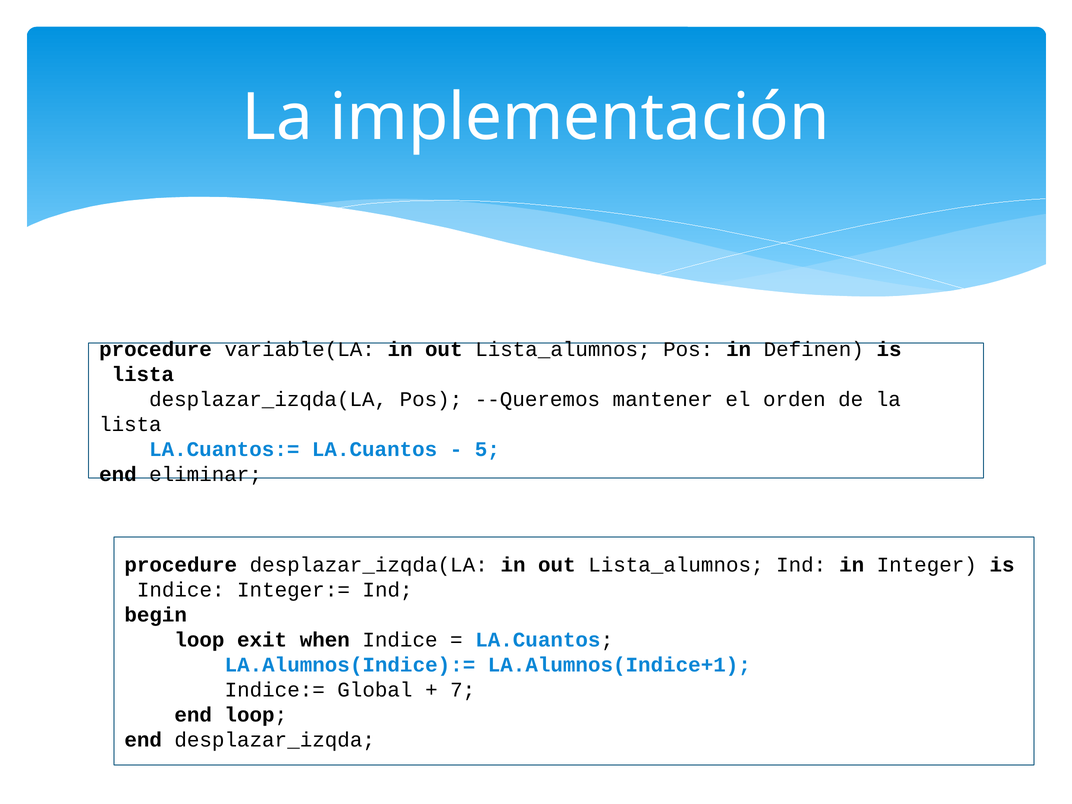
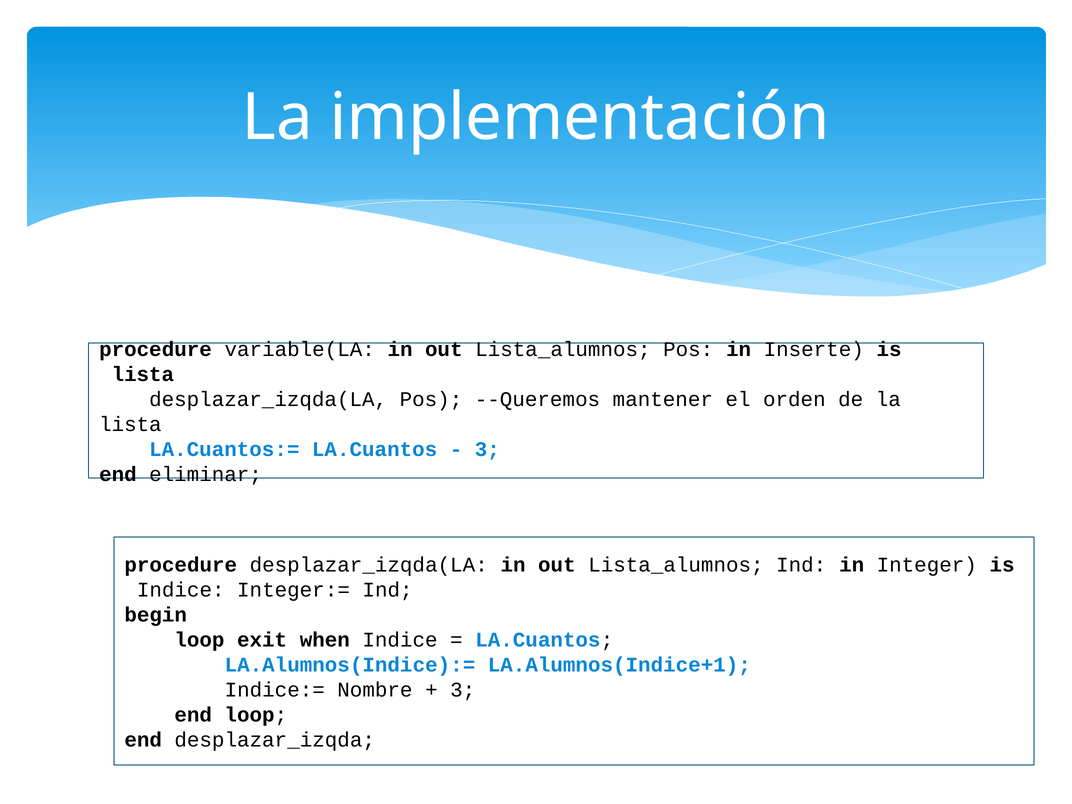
Definen: Definen -> Inserte
5 at (487, 449): 5 -> 3
Global: Global -> Nombre
7 at (463, 690): 7 -> 3
